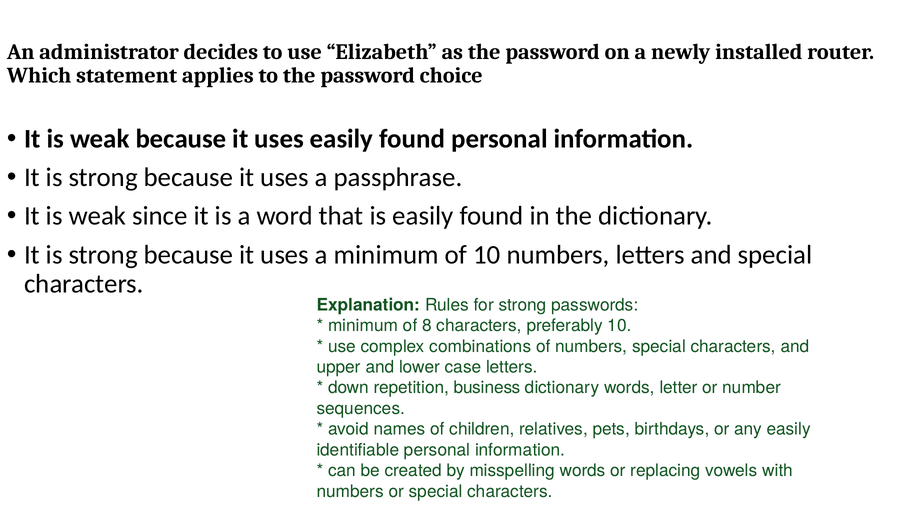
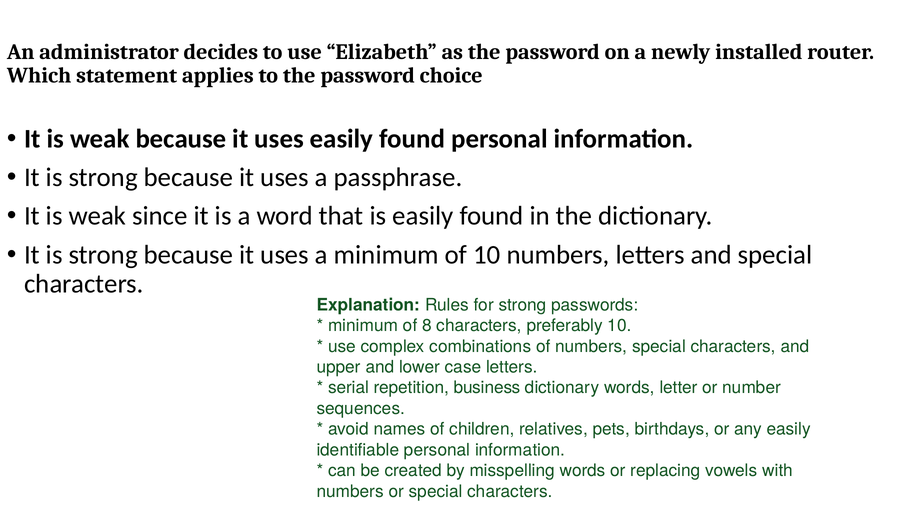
down: down -> serial
